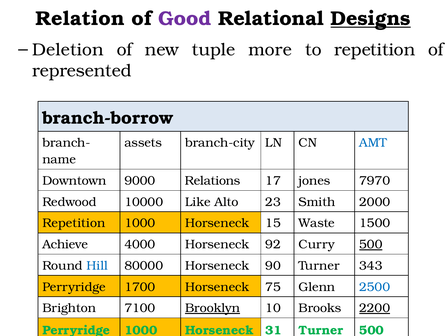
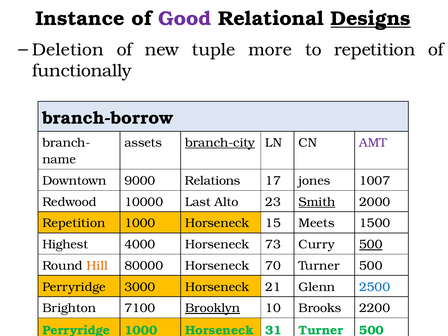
Relation: Relation -> Instance
represented: represented -> functionally
branch-city underline: none -> present
AMT colour: blue -> purple
7970: 7970 -> 1007
Like: Like -> Last
Smith underline: none -> present
Waste: Waste -> Meets
Achieve: Achieve -> Highest
92: 92 -> 73
Hill colour: blue -> orange
90: 90 -> 70
343 at (371, 266): 343 -> 500
1700: 1700 -> 3000
75: 75 -> 21
2200 underline: present -> none
